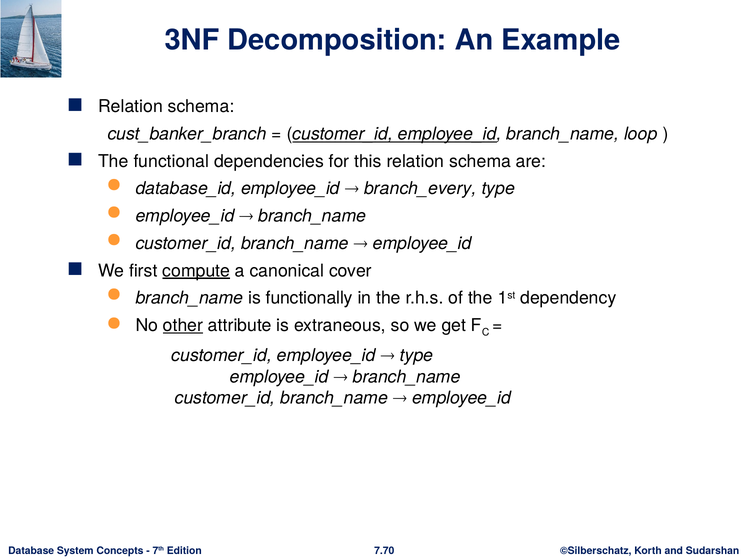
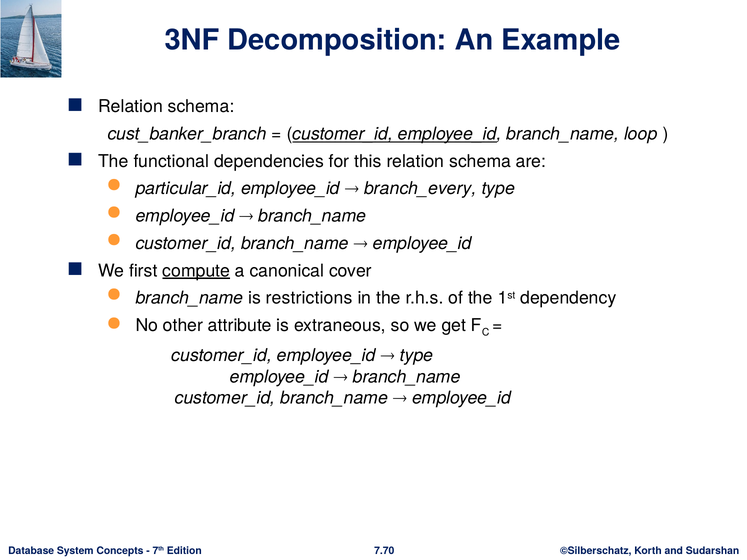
database_id: database_id -> particular_id
functionally: functionally -> restrictions
other underline: present -> none
